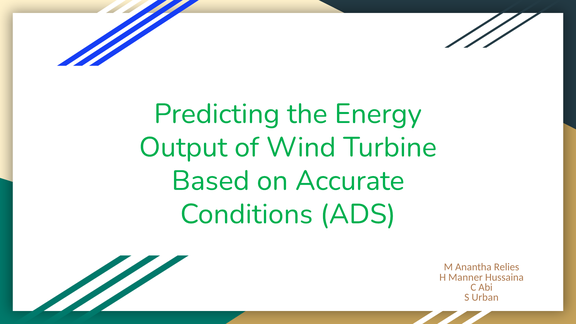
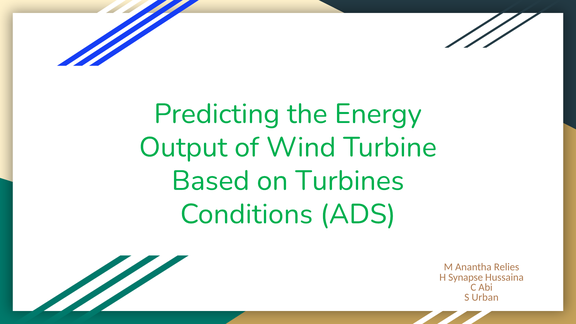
Accurate: Accurate -> Turbines
Manner: Manner -> Synapse
